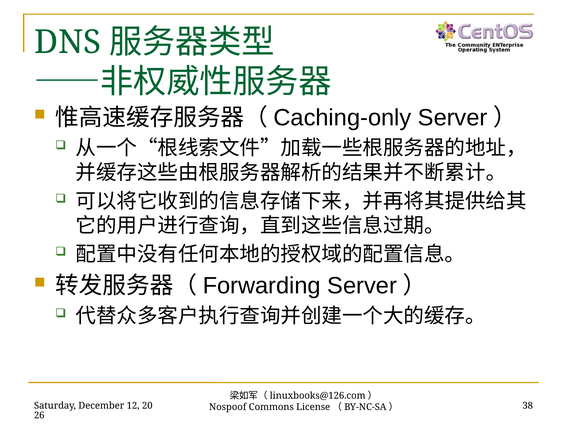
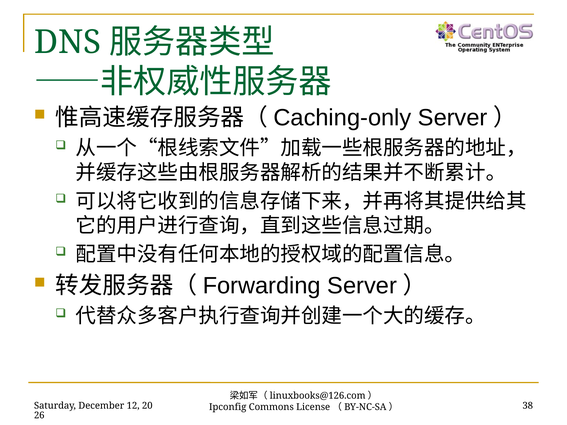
Nospoof: Nospoof -> Ipconfig
